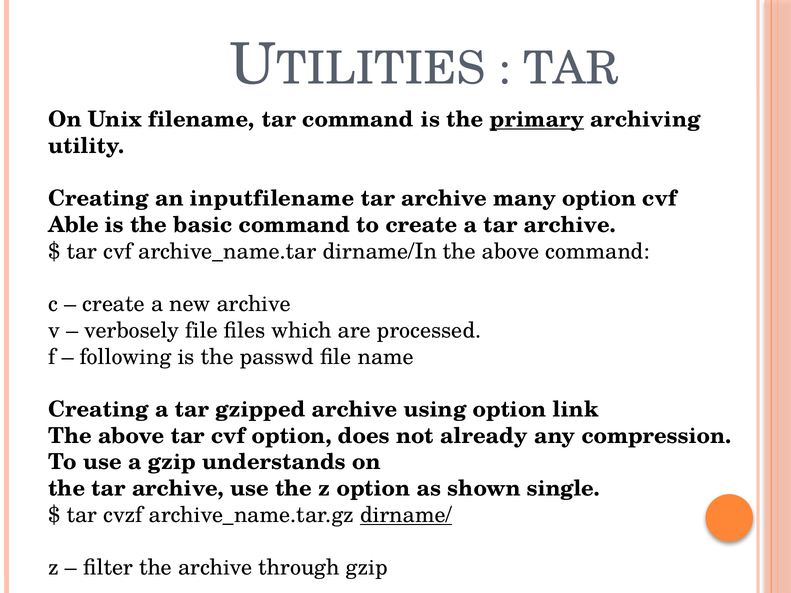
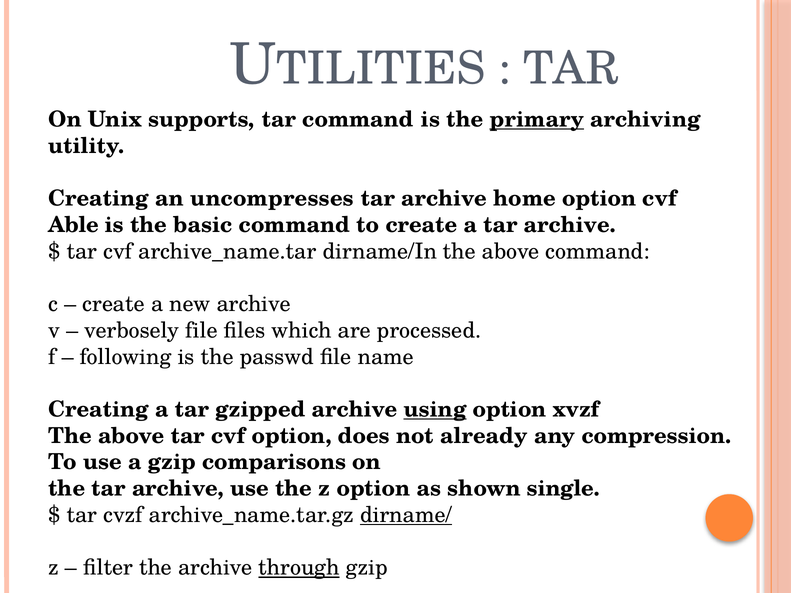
filename: filename -> supports
inputfilename: inputfilename -> uncompresses
many: many -> home
using underline: none -> present
link: link -> xvzf
understands: understands -> comparisons
through underline: none -> present
